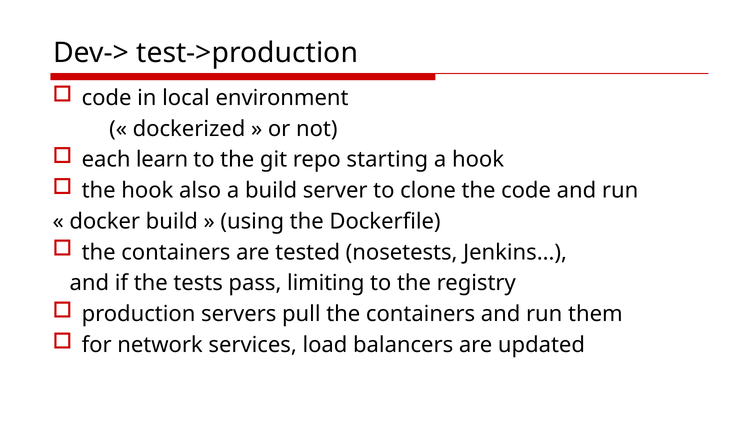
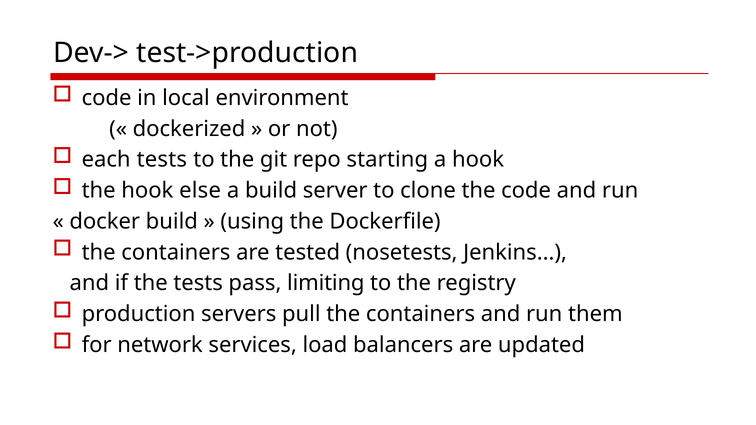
each learn: learn -> tests
also: also -> else
